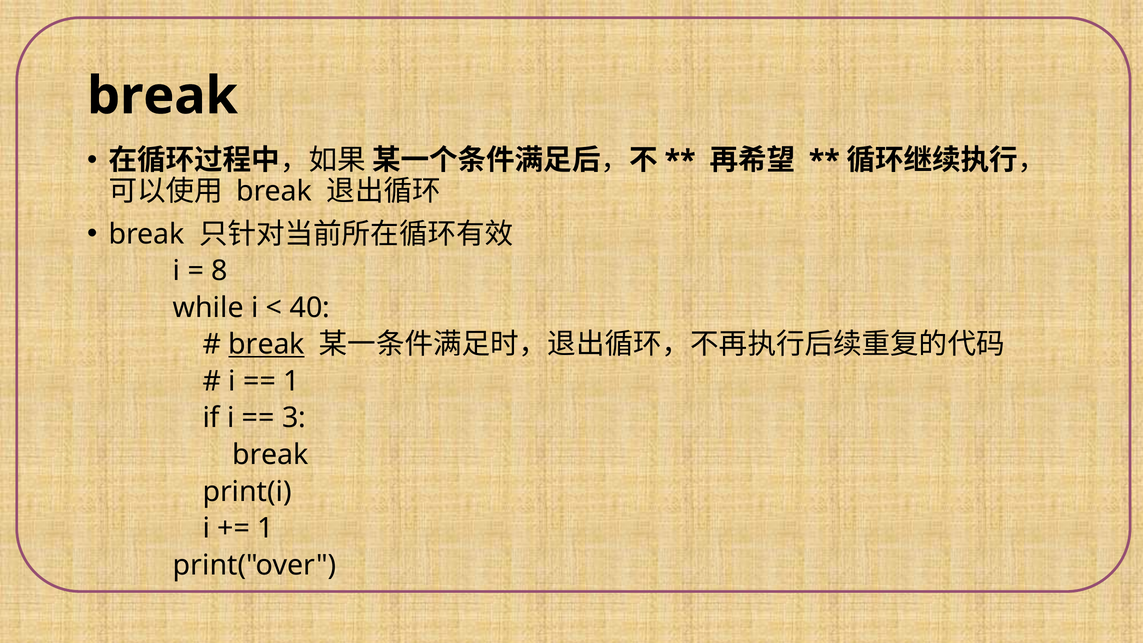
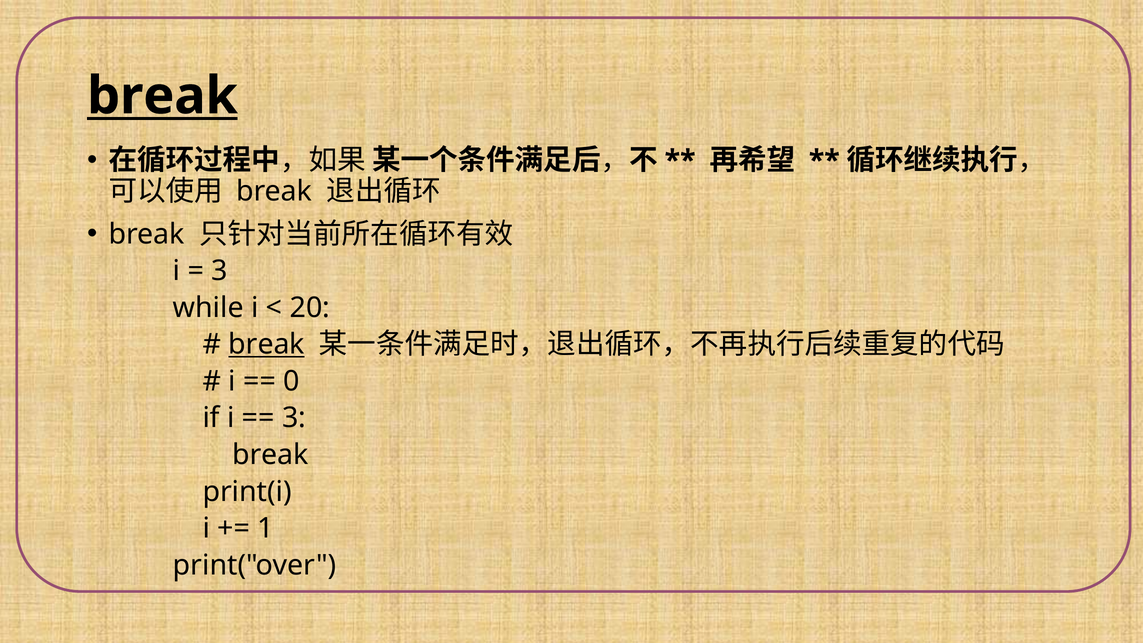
break at (163, 96) underline: none -> present
8 at (220, 271): 8 -> 3
40: 40 -> 20
1 at (292, 381): 1 -> 0
